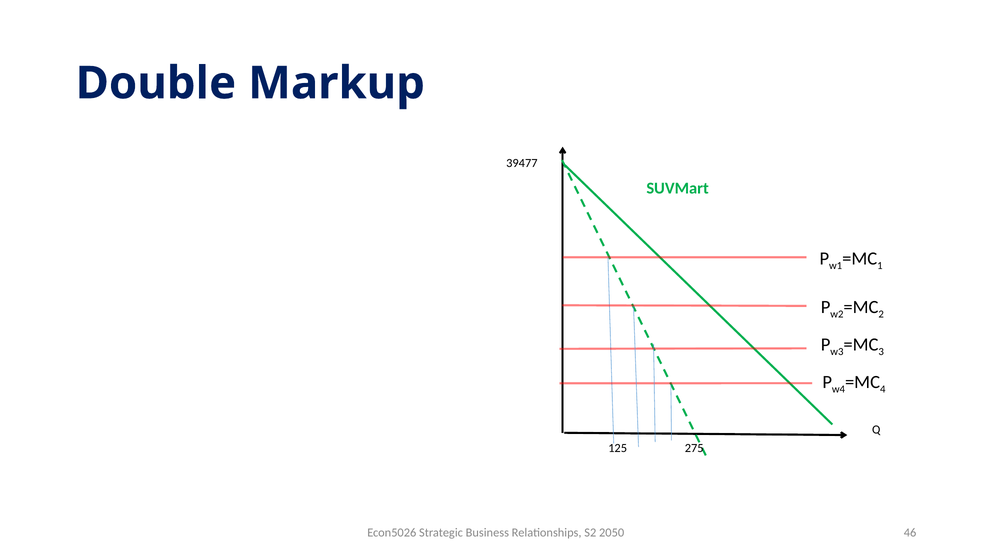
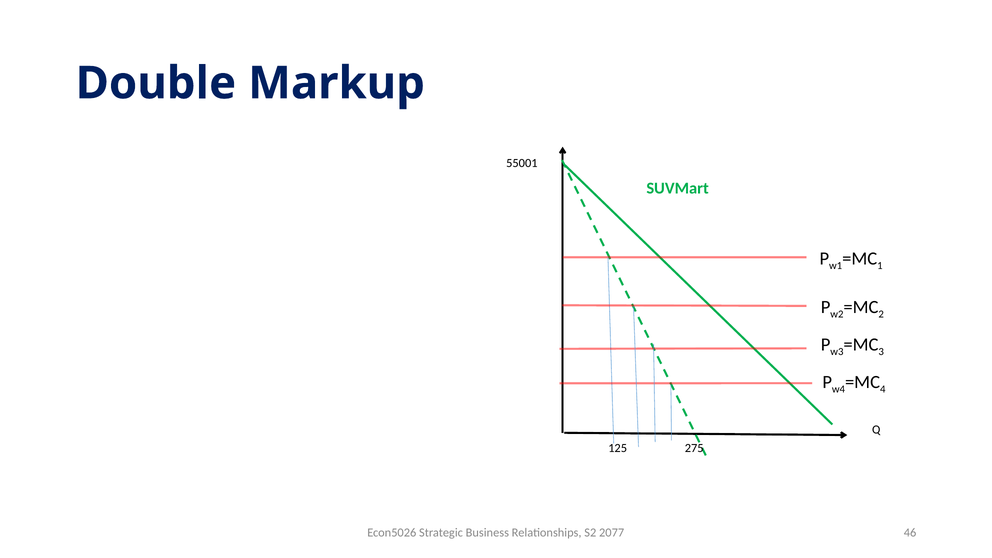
39477: 39477 -> 55001
2050: 2050 -> 2077
